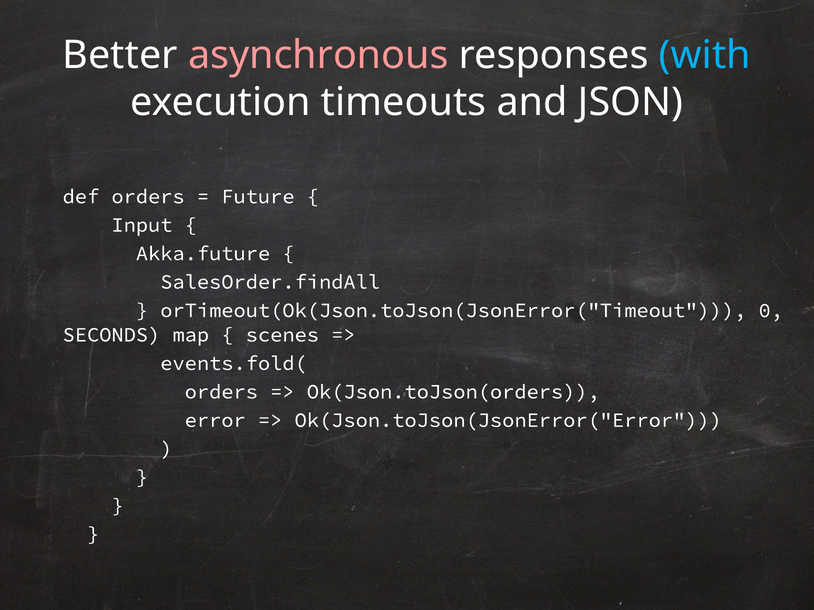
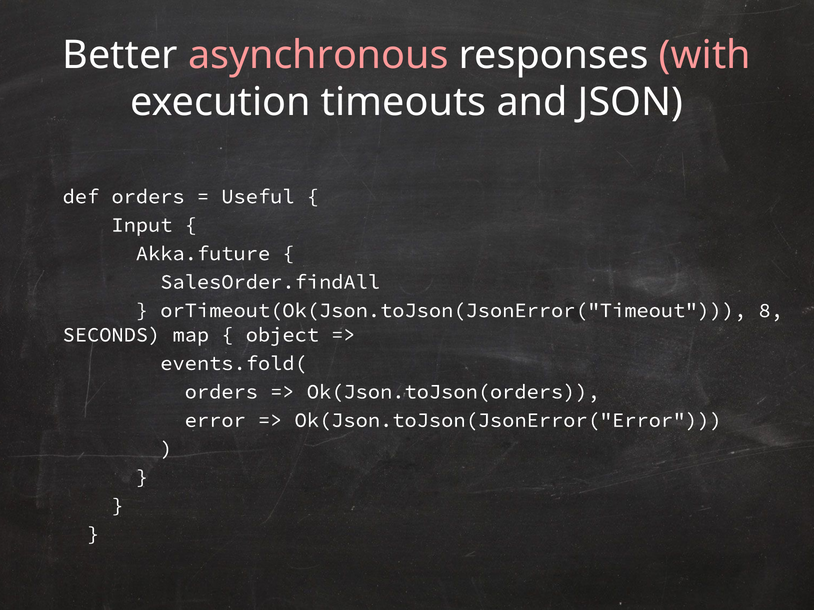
with colour: light blue -> pink
Future: Future -> Useful
0: 0 -> 8
scenes: scenes -> object
